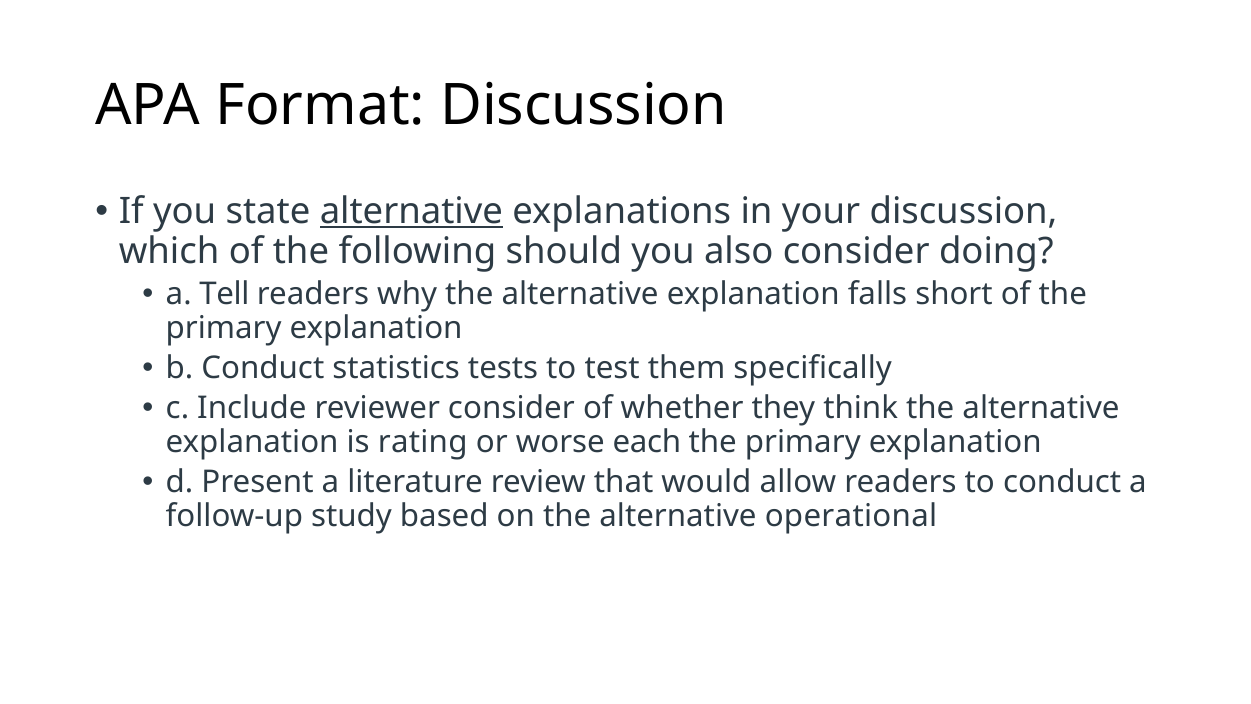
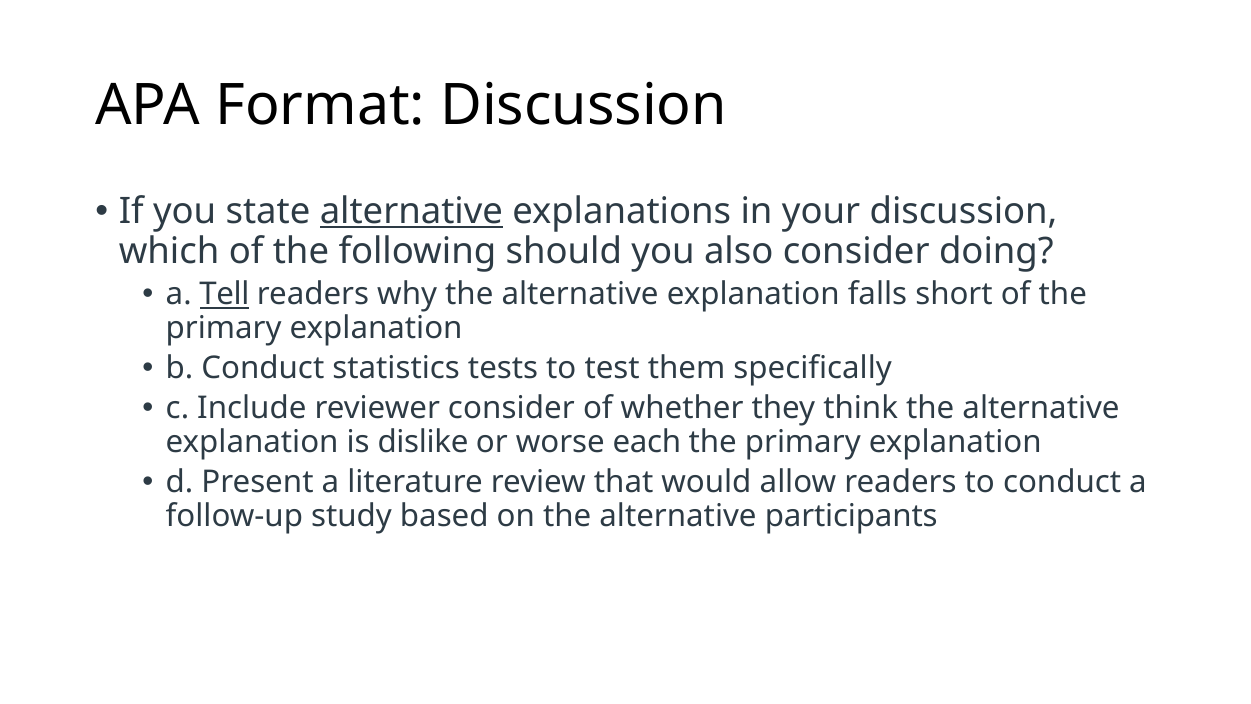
Tell underline: none -> present
rating: rating -> dislike
operational: operational -> participants
